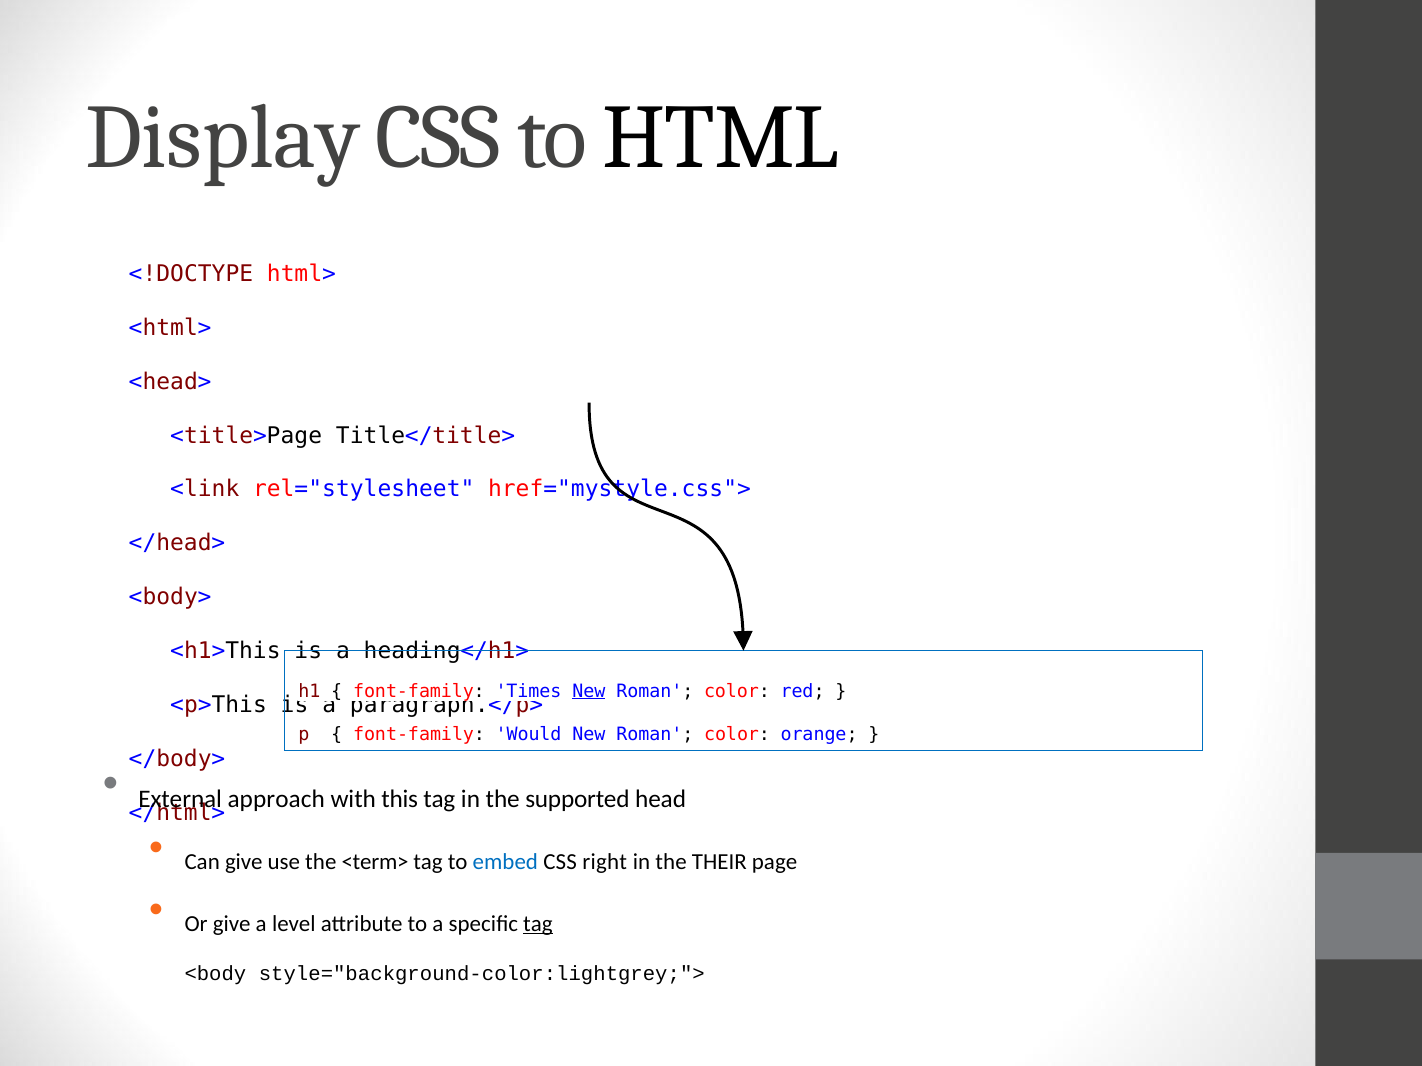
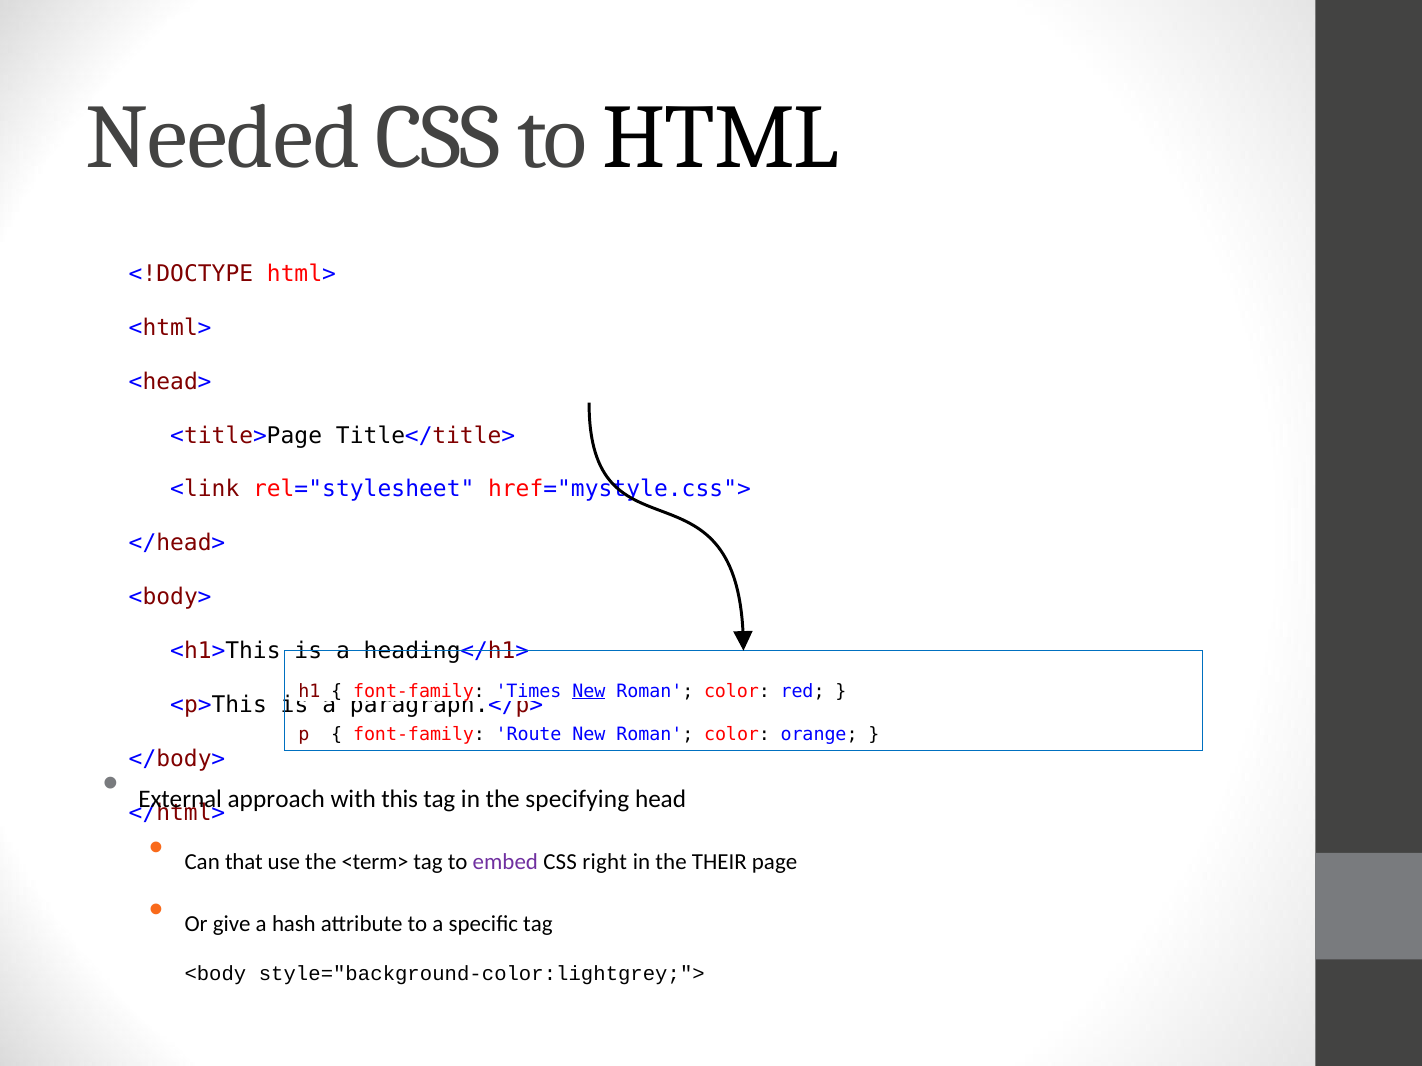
Display: Display -> Needed
Would: Would -> Route
supported: supported -> specifying
Can give: give -> that
embed colour: blue -> purple
level: level -> hash
tag at (538, 924) underline: present -> none
